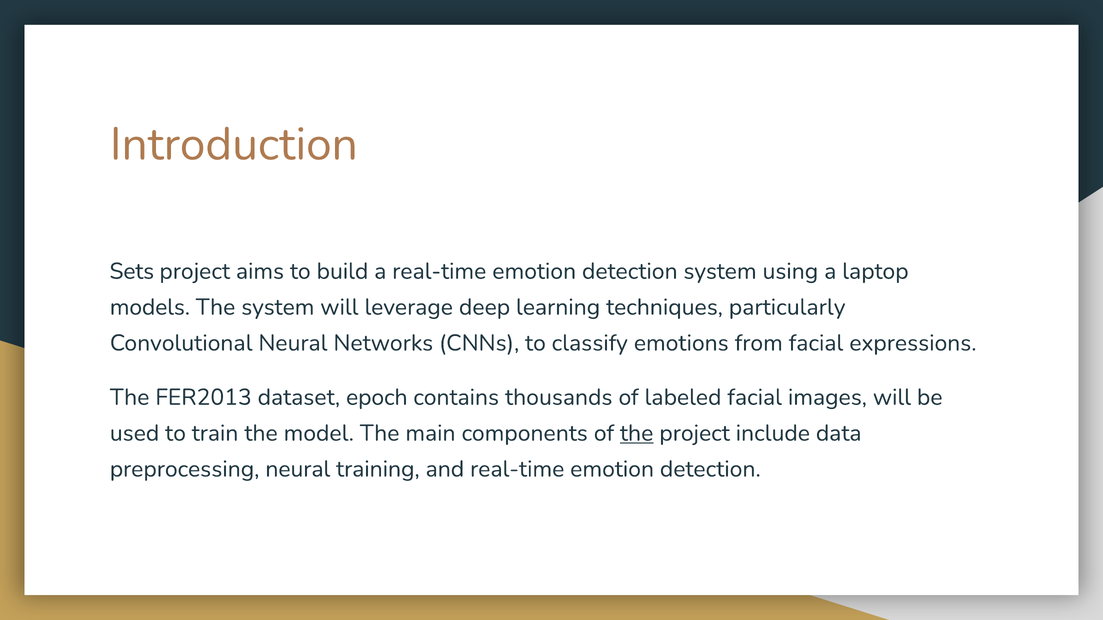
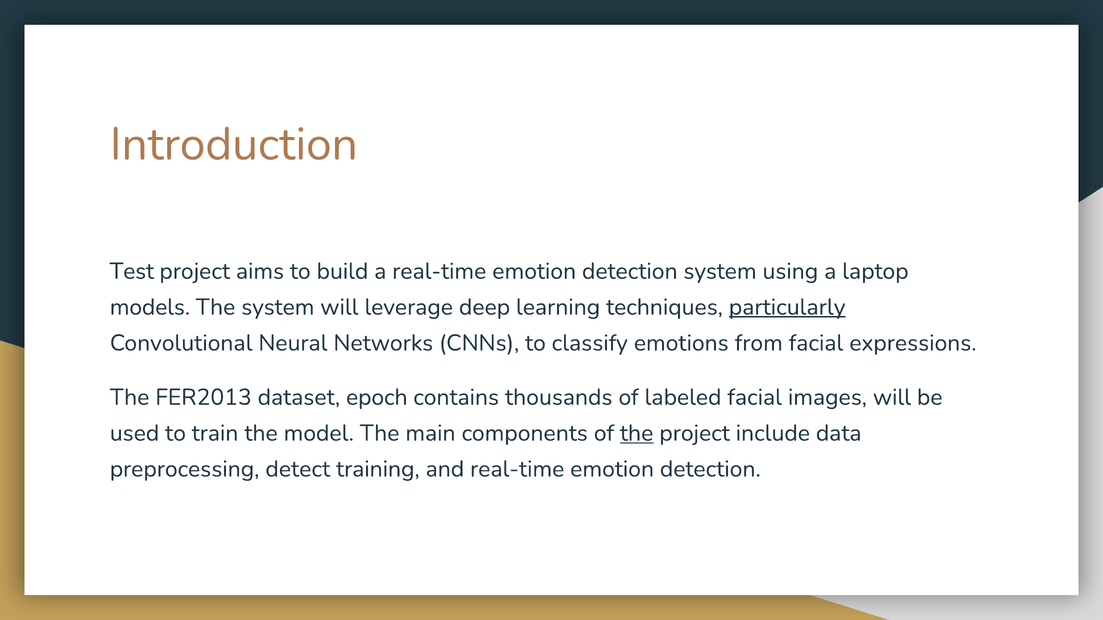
Sets: Sets -> Test
particularly underline: none -> present
preprocessing neural: neural -> detect
